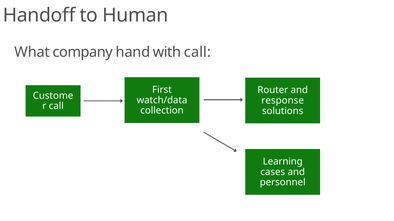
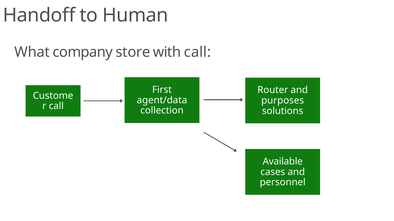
hand: hand -> store
watch/data: watch/data -> agent/data
response: response -> purposes
Learning: Learning -> Available
